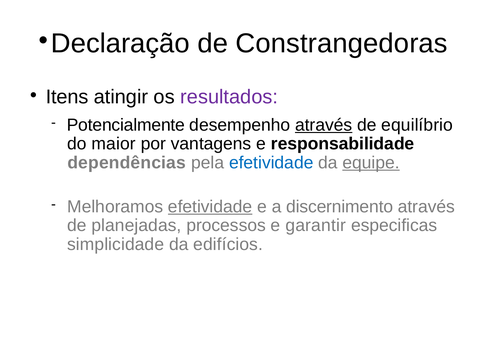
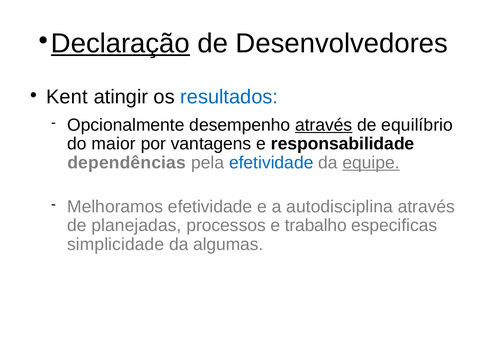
Declaração underline: none -> present
Constrangedoras: Constrangedoras -> Desenvolvedores
Itens: Itens -> Kent
resultados colour: purple -> blue
Potencialmente: Potencialmente -> Opcionalmente
efetividade at (210, 207) underline: present -> none
discernimento: discernimento -> autodisciplina
garantir: garantir -> trabalho
edifícios: edifícios -> algumas
